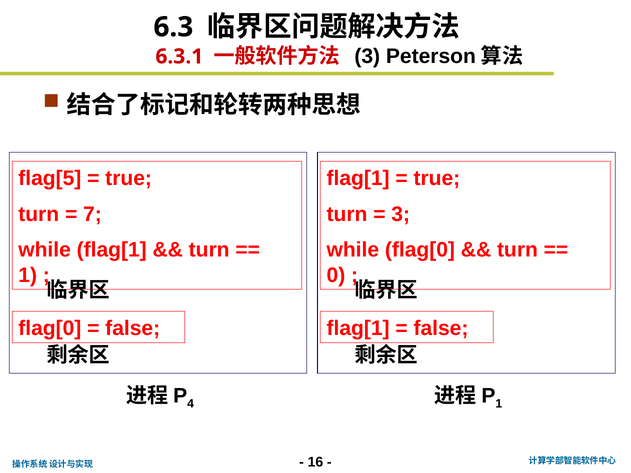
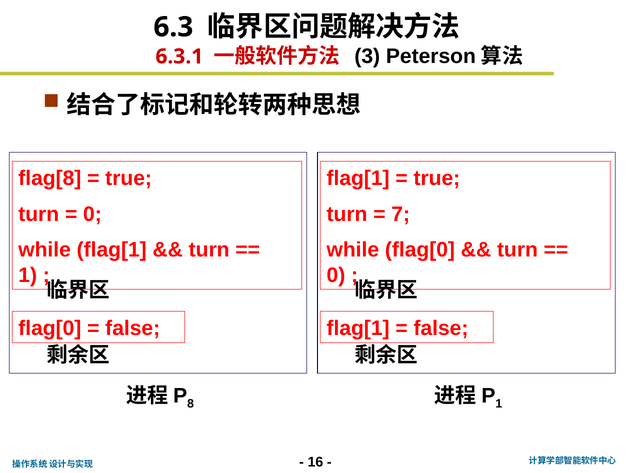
flag[5: flag[5 -> flag[8
7 at (92, 214): 7 -> 0
3 at (401, 214): 3 -> 7
4: 4 -> 8
